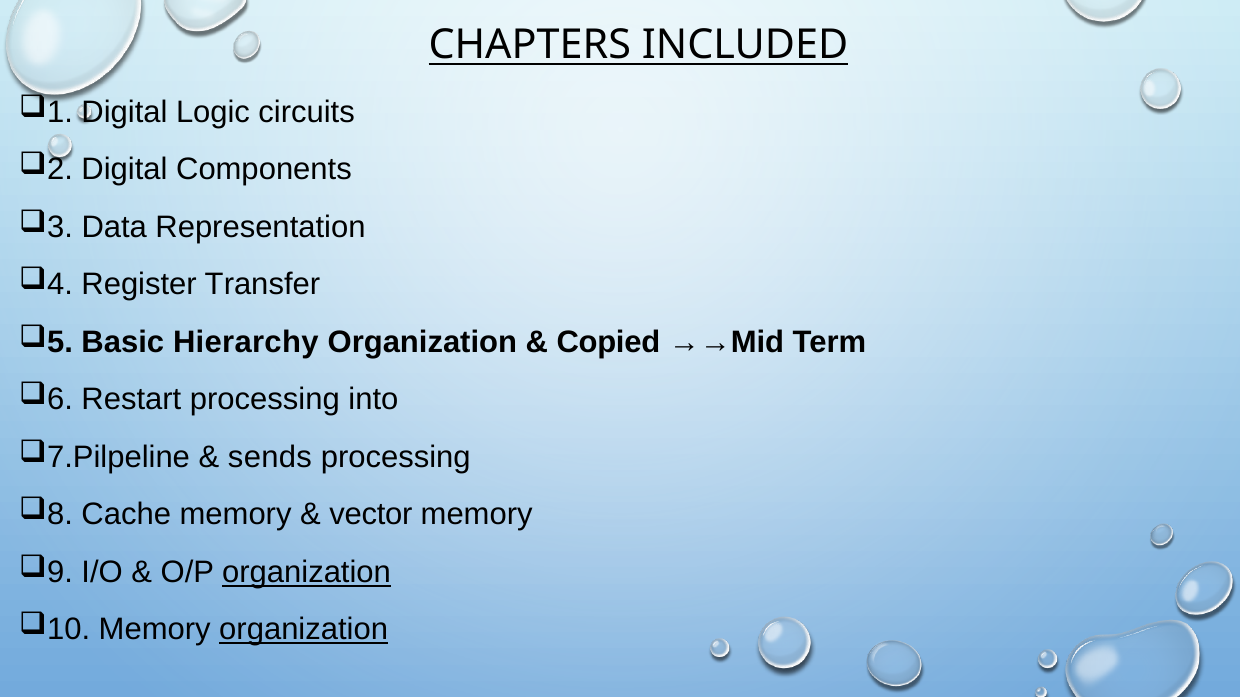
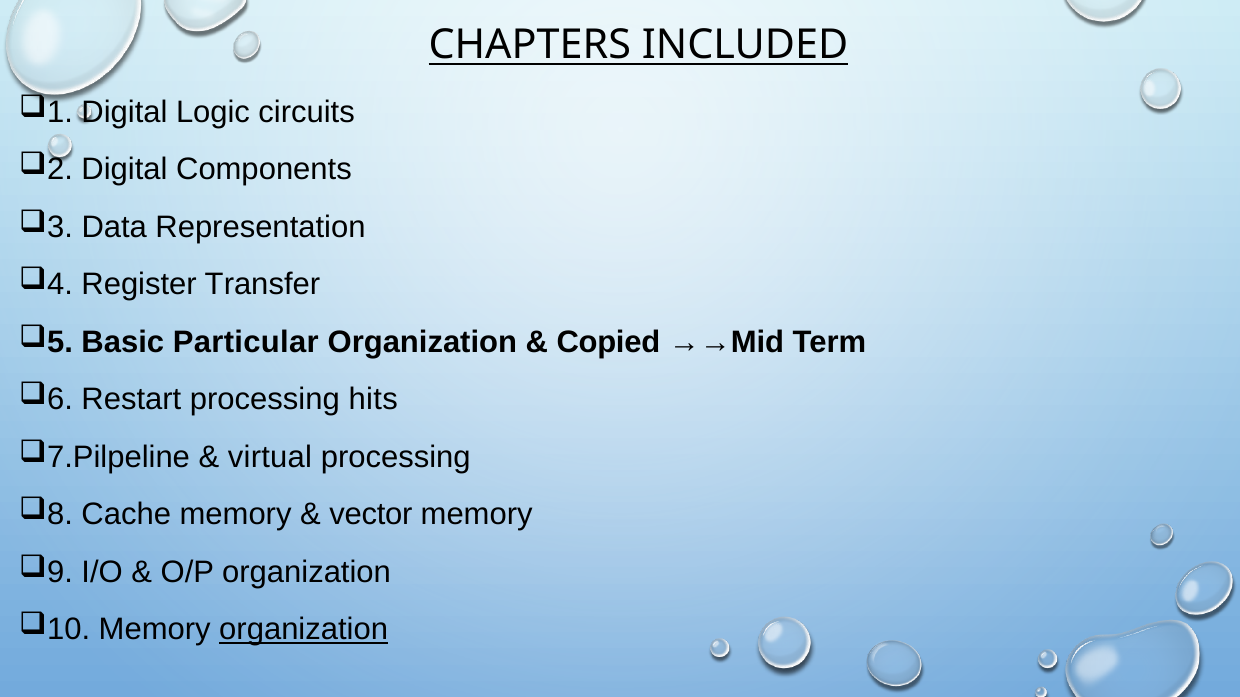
Hierarchy: Hierarchy -> Particular
into: into -> hits
sends: sends -> virtual
organization at (307, 573) underline: present -> none
